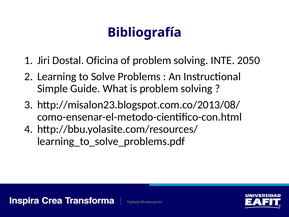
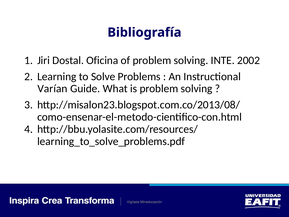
2050: 2050 -> 2002
Simple: Simple -> Varían
